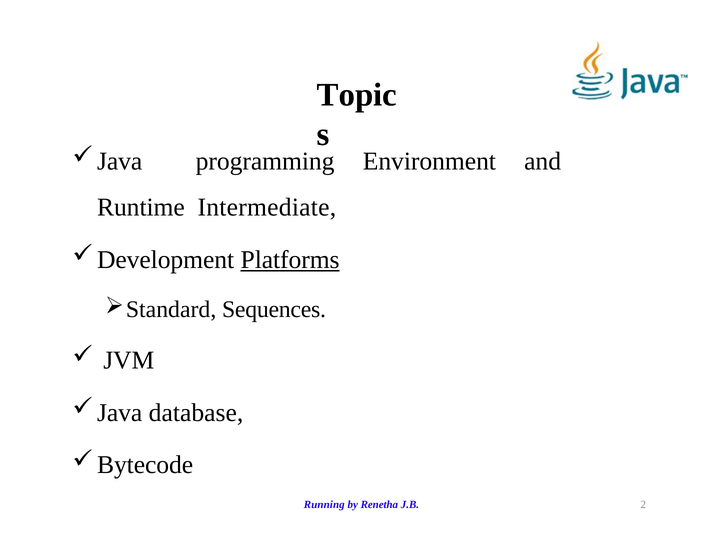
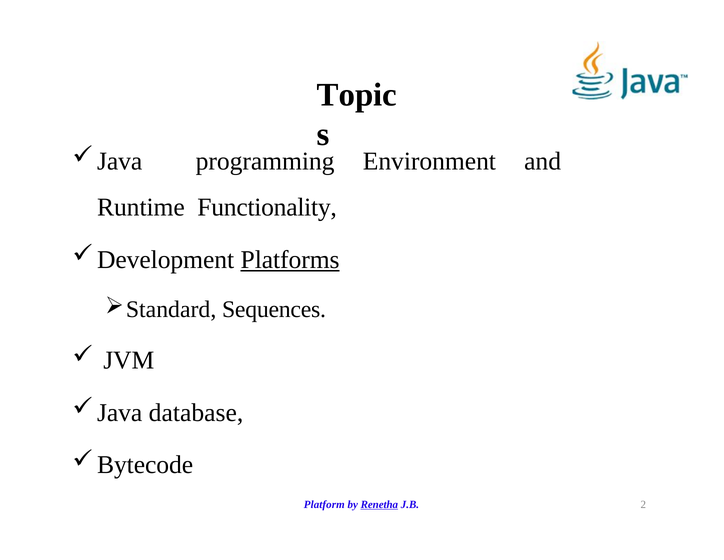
Intermediate: Intermediate -> Functionality
Running: Running -> Platform
Renetha underline: none -> present
